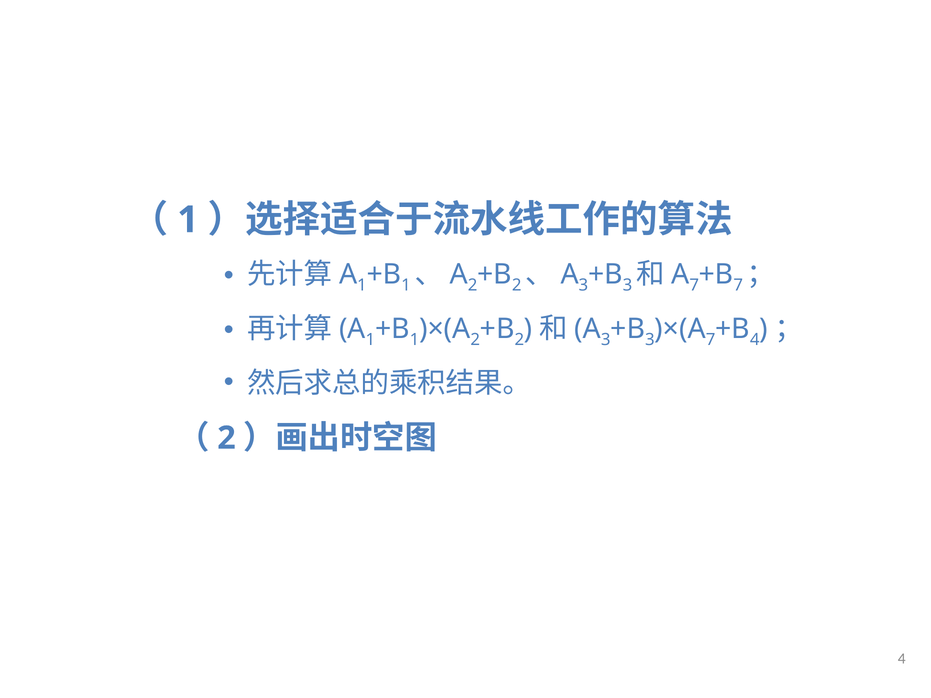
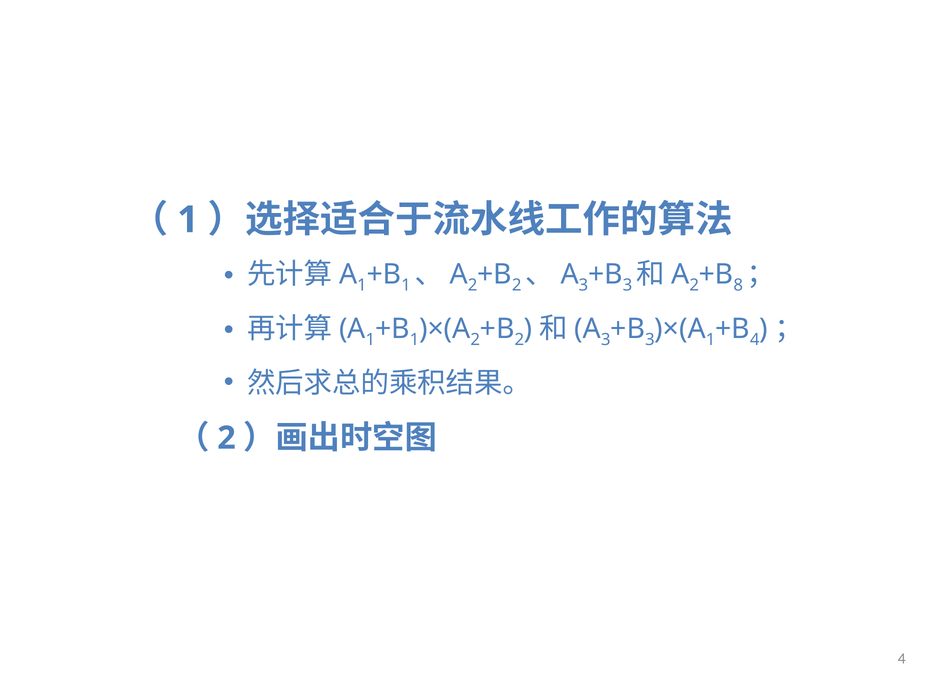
7 at (694, 285): 7 -> 2
7 at (738, 285): 7 -> 8
7 at (711, 340): 7 -> 1
